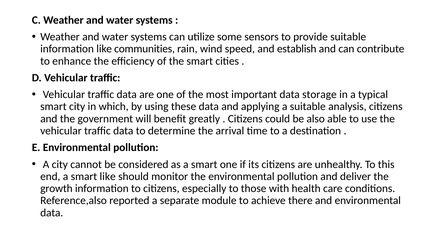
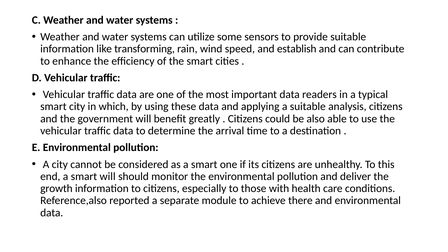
communities: communities -> transforming
storage: storage -> readers
smart like: like -> will
